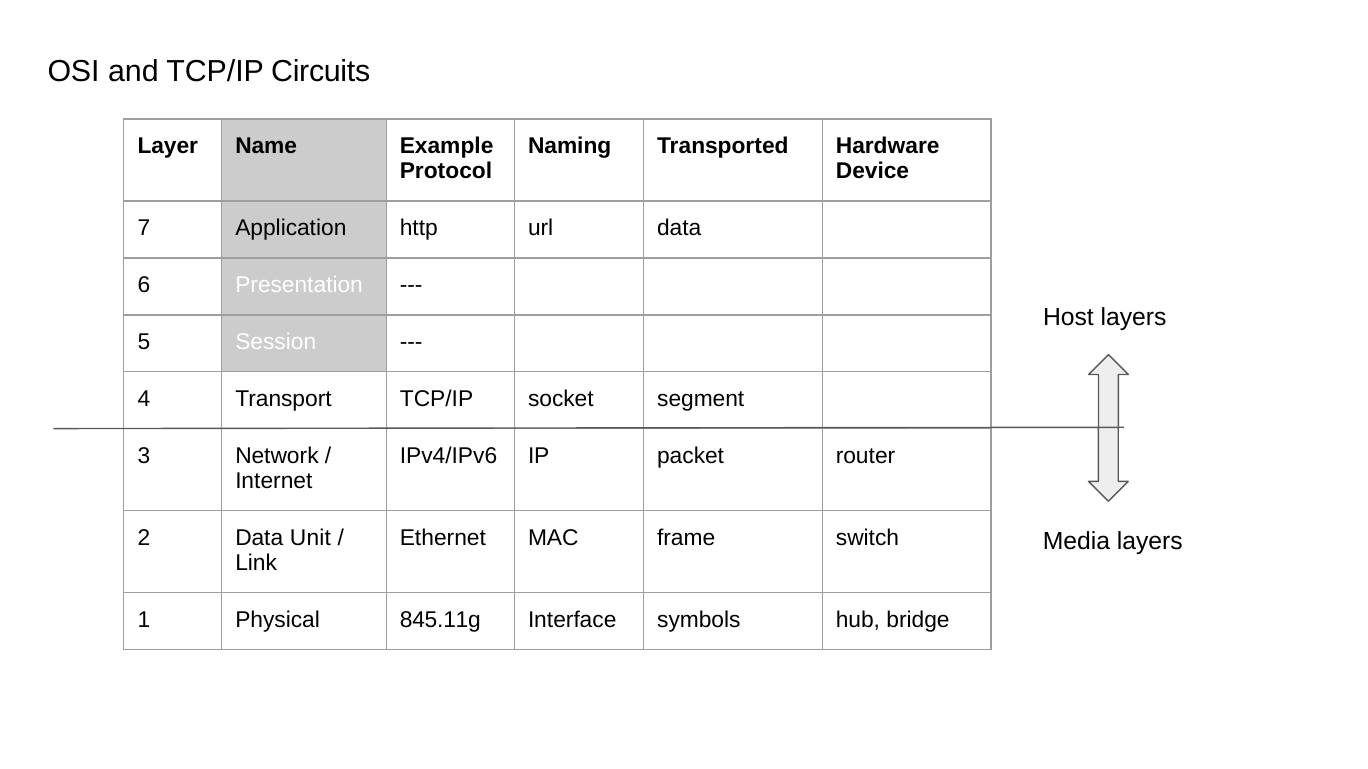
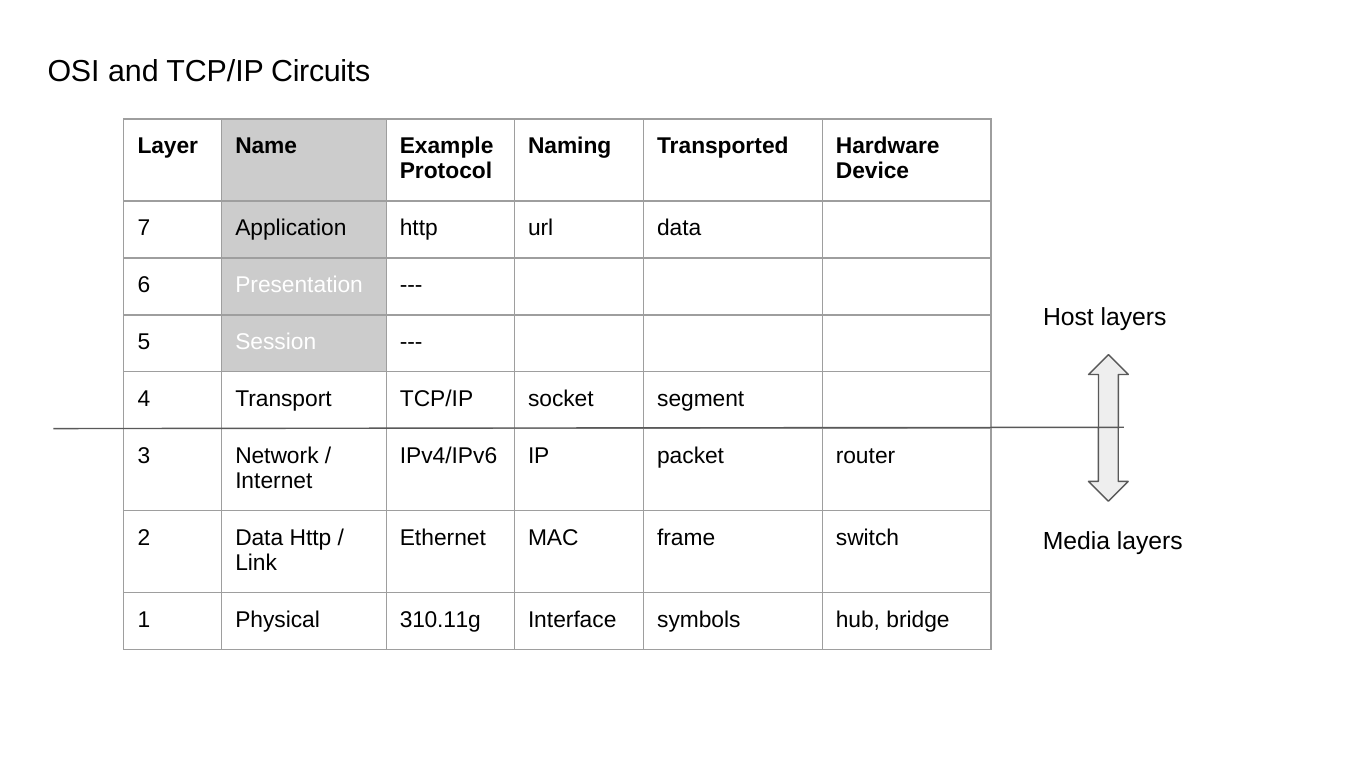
Data Unit: Unit -> Http
845.11g: 845.11g -> 310.11g
